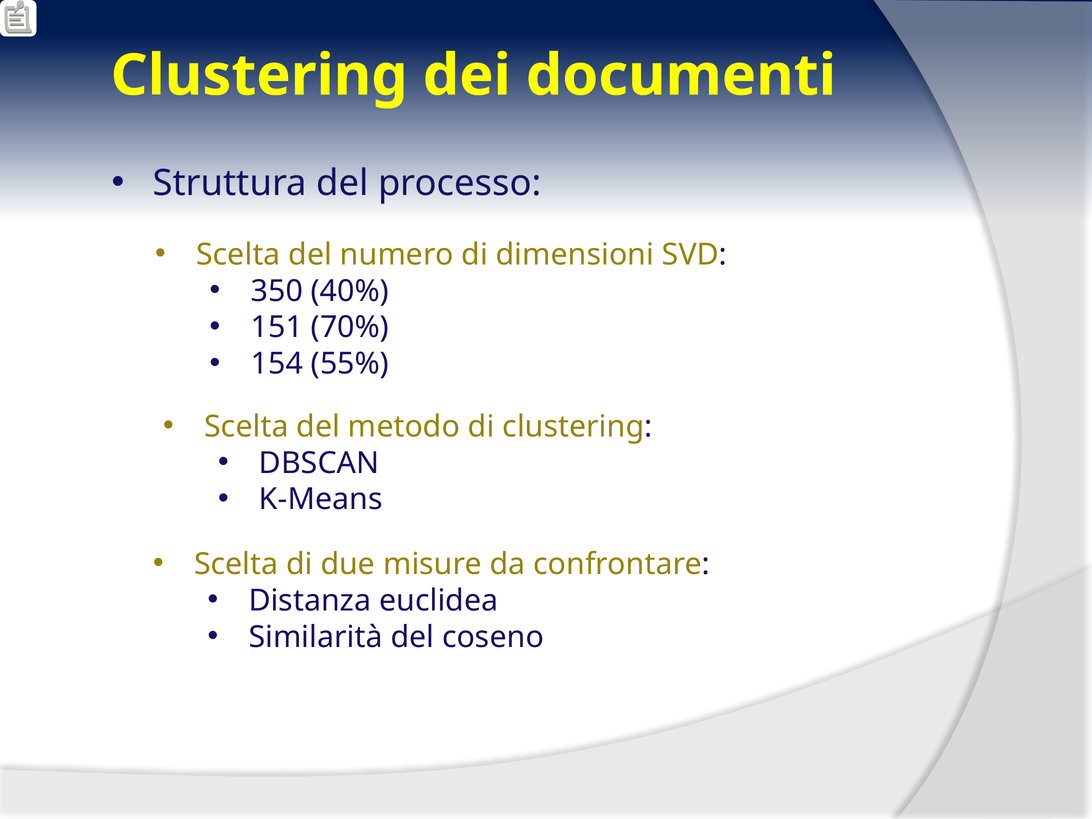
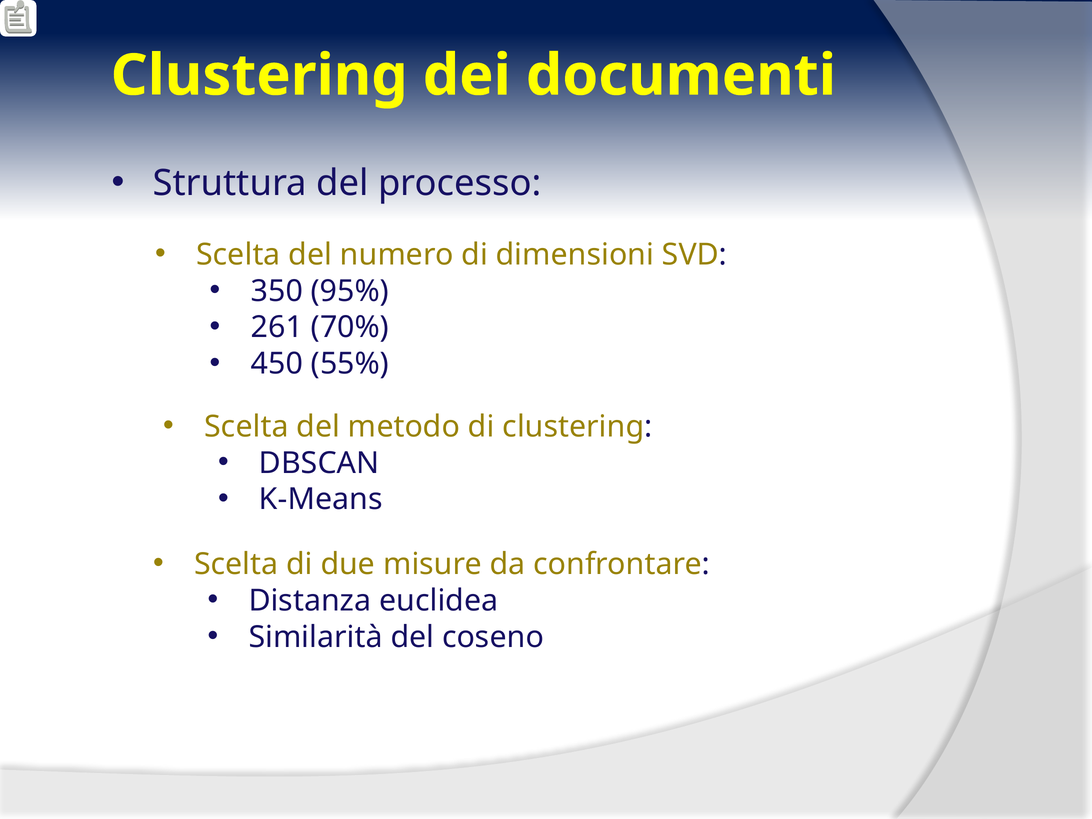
40%: 40% -> 95%
151: 151 -> 261
154: 154 -> 450
